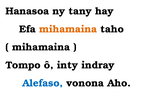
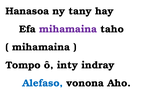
mihamaina at (68, 29) colour: orange -> purple
